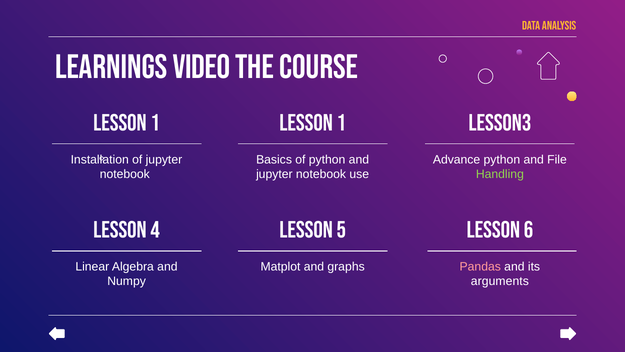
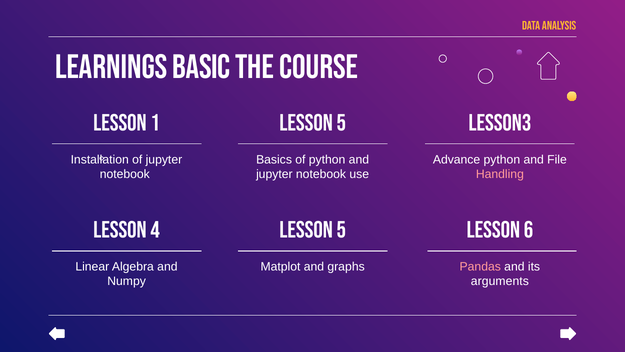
video: video -> basic
1 at (341, 123): 1 -> 5
Handling colour: light green -> pink
